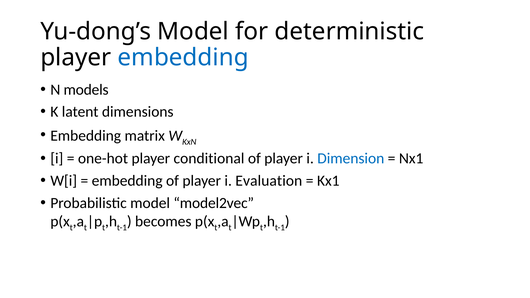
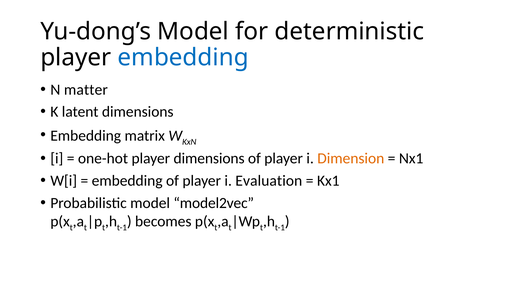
models: models -> matter
player conditional: conditional -> dimensions
Dimension colour: blue -> orange
